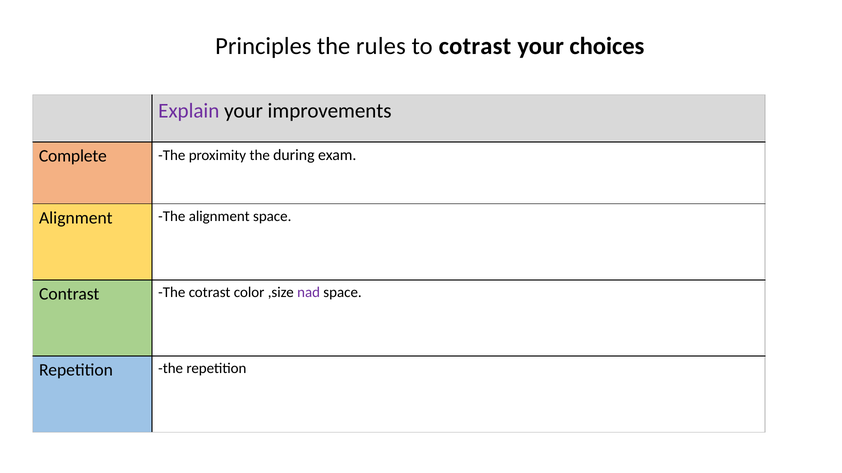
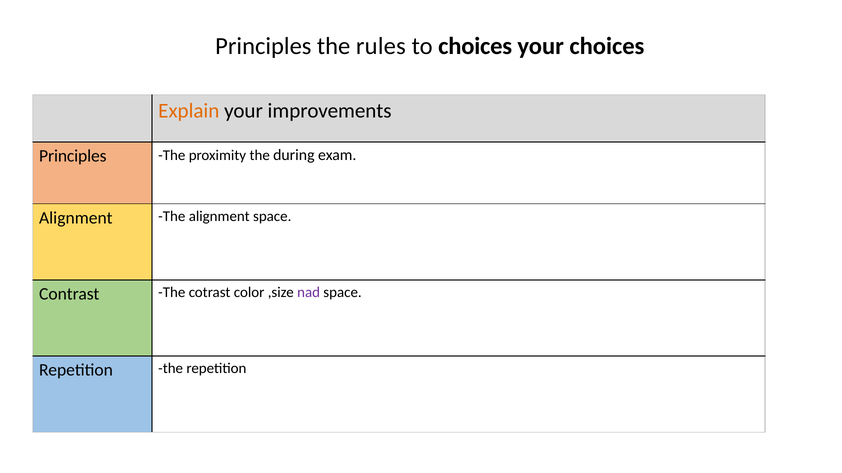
to cotrast: cotrast -> choices
Explain colour: purple -> orange
Complete at (73, 156): Complete -> Principles
